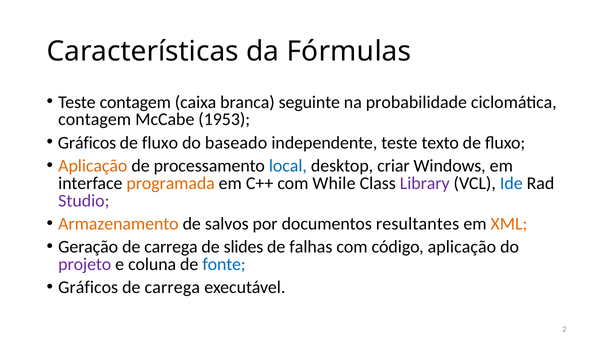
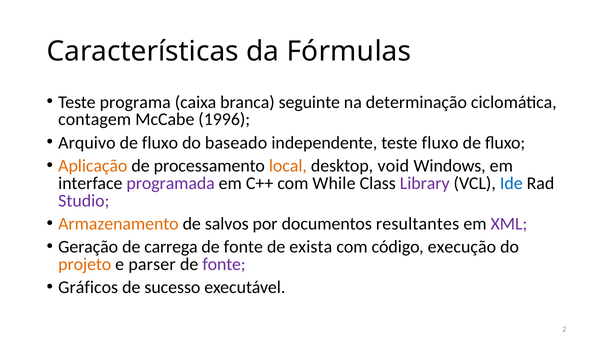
Teste contagem: contagem -> programa
probabilidade: probabilidade -> determinação
1953: 1953 -> 1996
Gráficos at (87, 143): Gráficos -> Arquivo
teste texto: texto -> fluxo
local colour: blue -> orange
criar: criar -> void
programada colour: orange -> purple
XML colour: orange -> purple
slides at (243, 247): slides -> fonte
falhas: falhas -> exista
código aplicação: aplicação -> execução
projeto colour: purple -> orange
coluna: coluna -> parser
fonte at (224, 264) colour: blue -> purple
carrega at (172, 287): carrega -> sucesso
